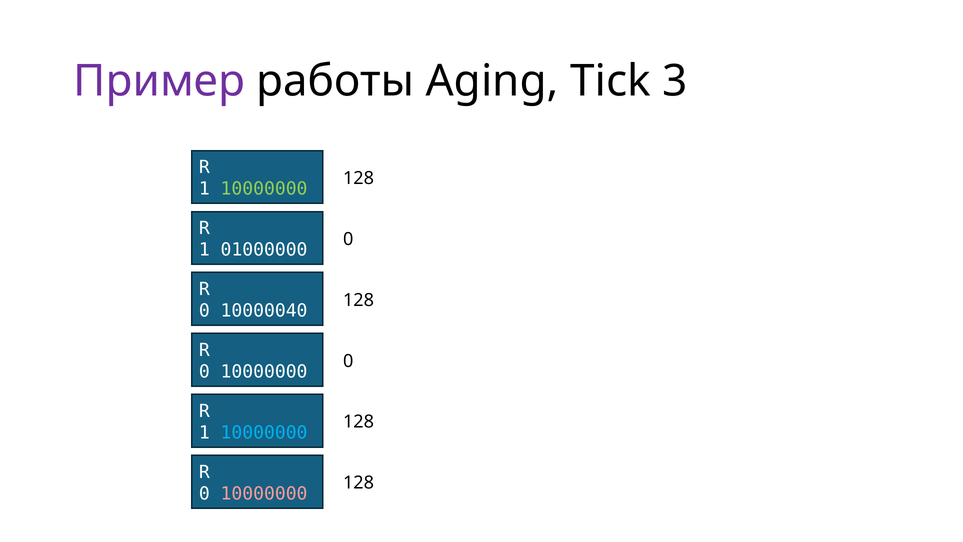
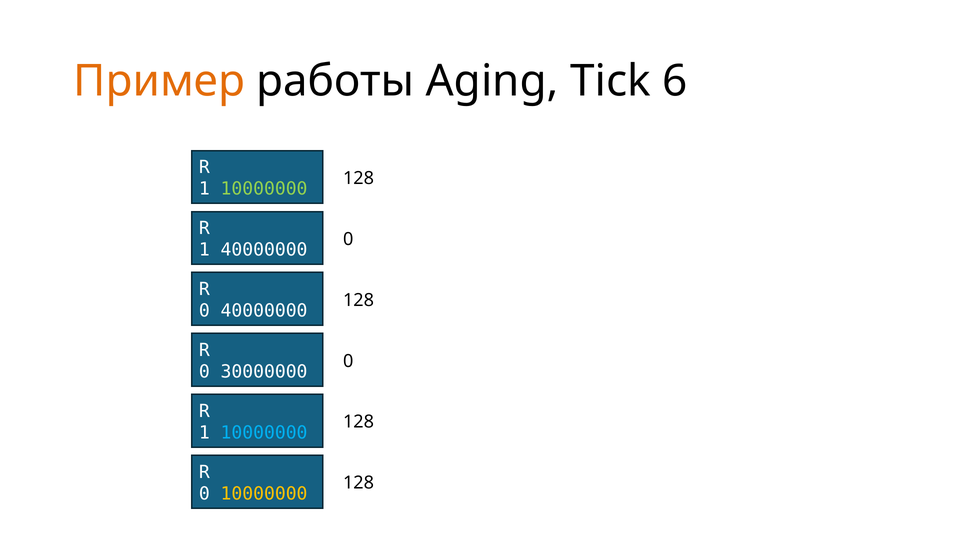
Пример colour: purple -> orange
3: 3 -> 6
1 01000000: 01000000 -> 40000000
0 10000040: 10000040 -> 40000000
10000000 at (264, 372): 10000000 -> 30000000
10000000 at (264, 494) colour: pink -> yellow
